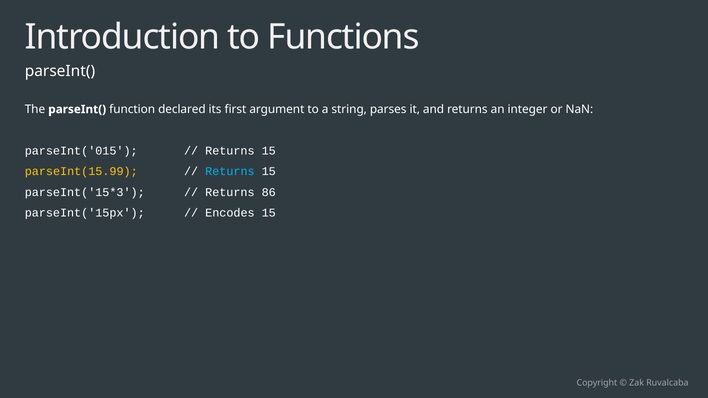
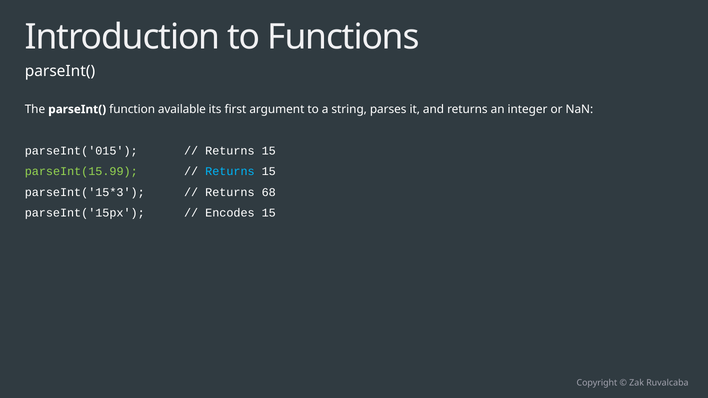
declared: declared -> available
parseInt(15.99 colour: yellow -> light green
86: 86 -> 68
